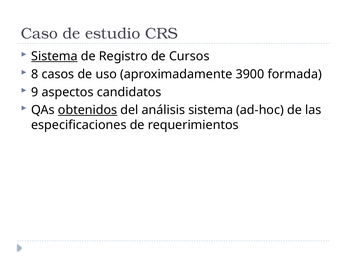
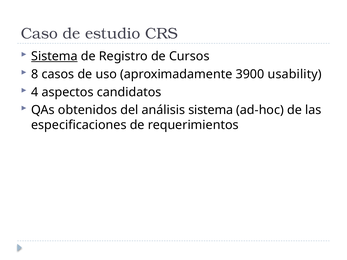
formada: formada -> usability
9: 9 -> 4
obtenidos underline: present -> none
